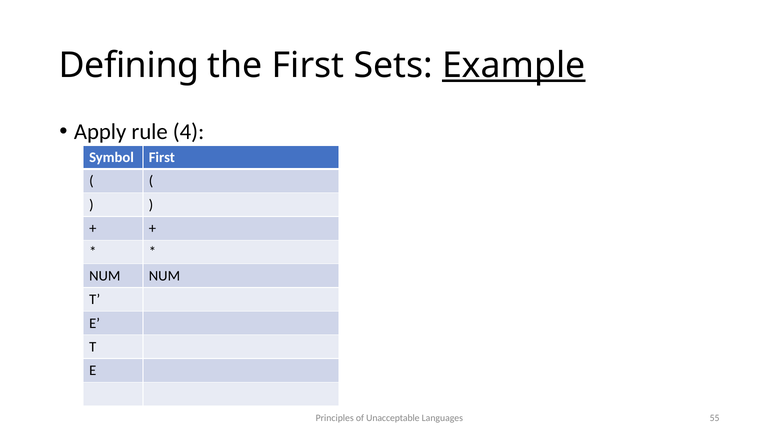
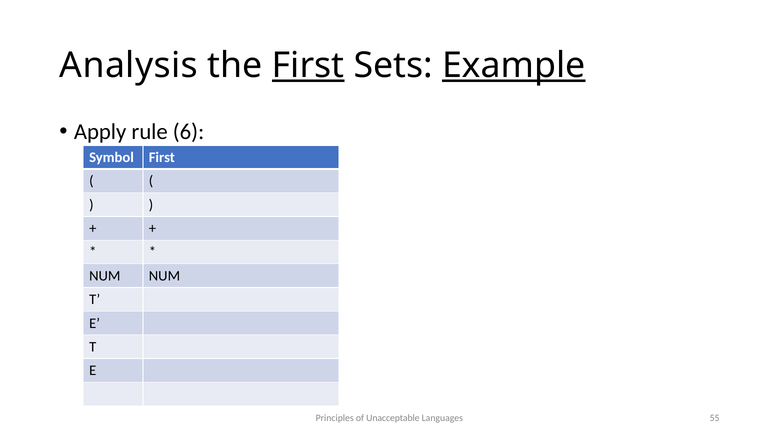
Defining: Defining -> Analysis
First at (308, 65) underline: none -> present
4: 4 -> 6
